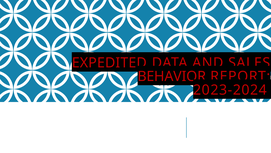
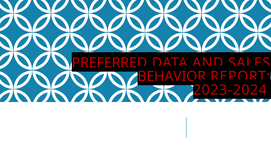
EXPEDITED: EXPEDITED -> PREFERRED
